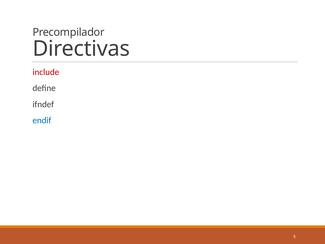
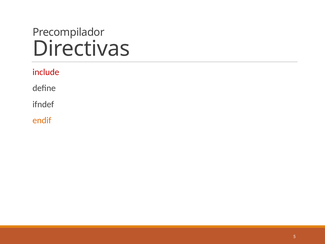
endif colour: blue -> orange
